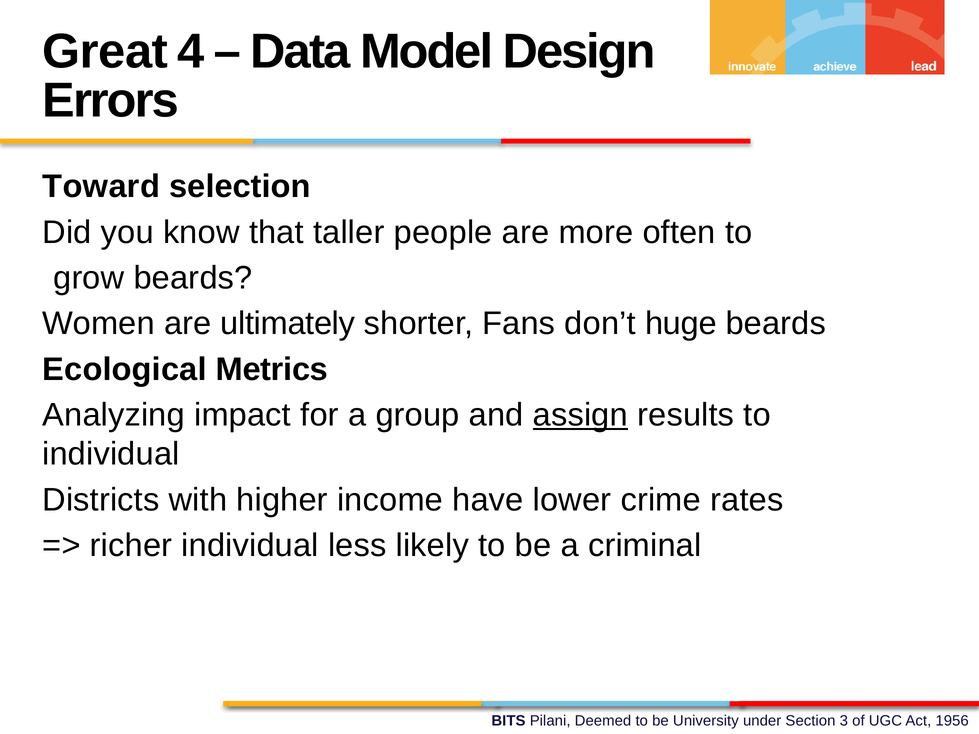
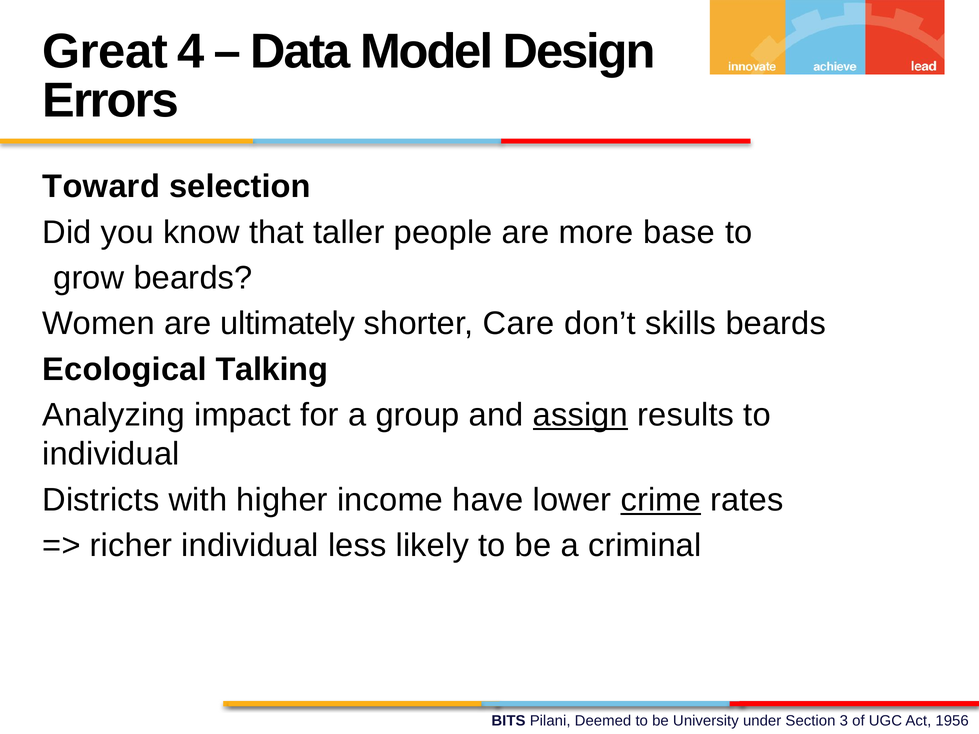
often: often -> base
Fans: Fans -> Care
huge: huge -> skills
Metrics: Metrics -> Talking
crime underline: none -> present
